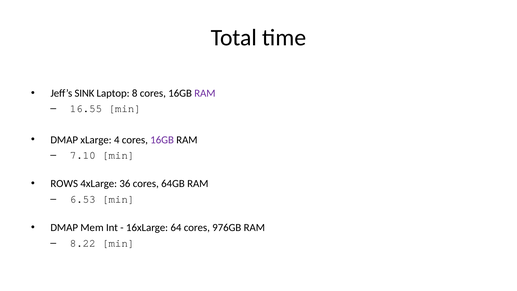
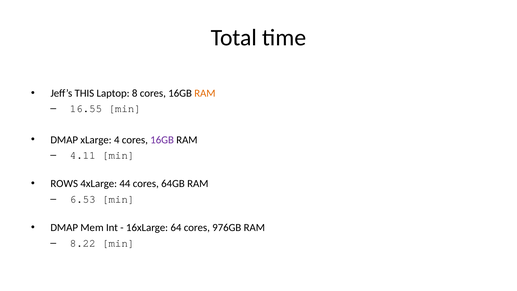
SINK: SINK -> THIS
RAM at (205, 93) colour: purple -> orange
7.10: 7.10 -> 4.11
36: 36 -> 44
